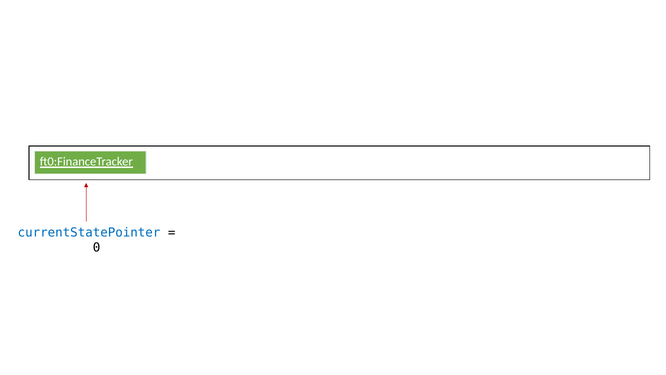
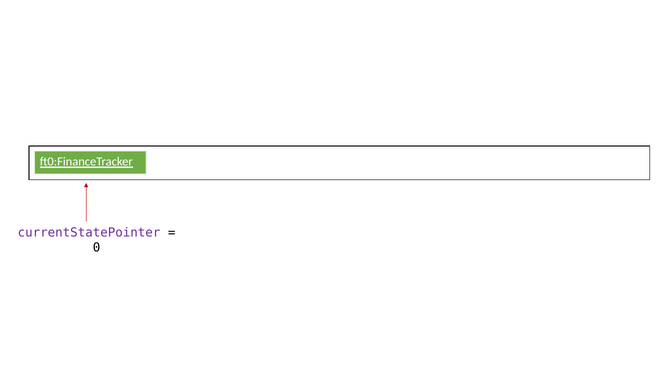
currentStatePointer colour: blue -> purple
